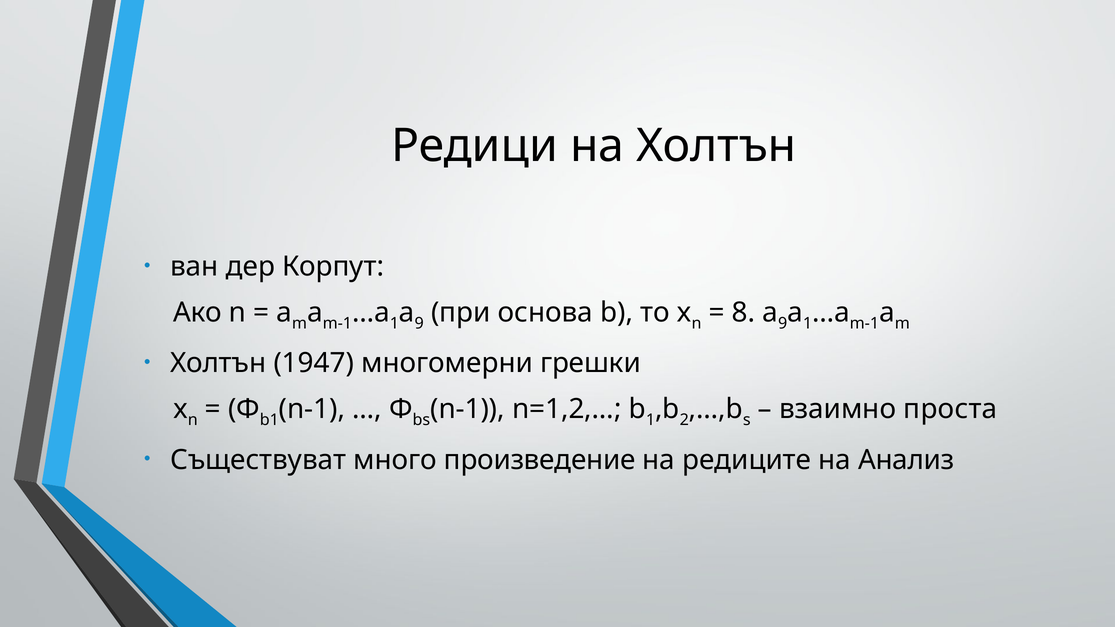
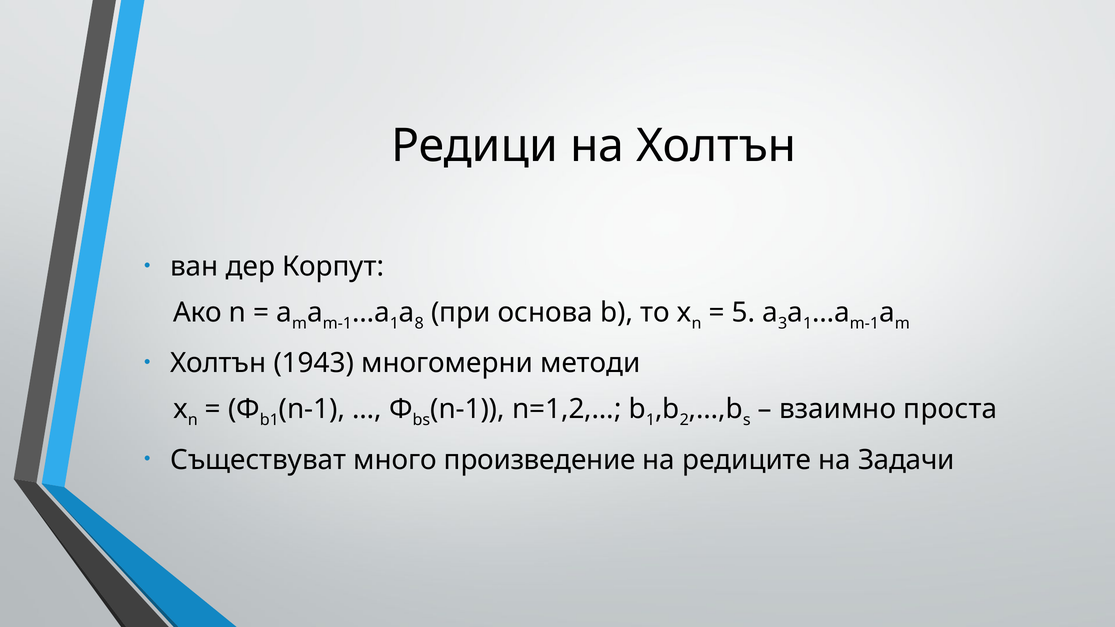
9 at (419, 324): 9 -> 8
8: 8 -> 5
9 at (783, 324): 9 -> 3
1947: 1947 -> 1943
грешки: грешки -> методи
Анализ: Анализ -> Задачи
